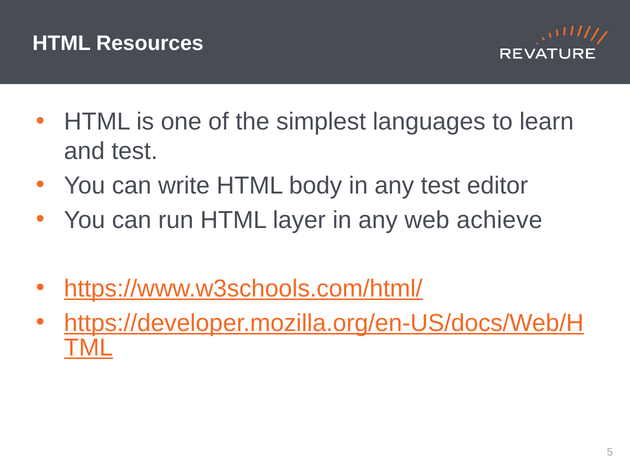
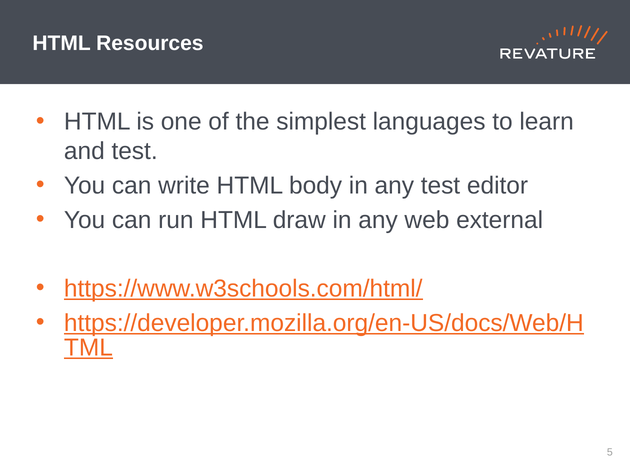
layer: layer -> draw
achieve: achieve -> external
